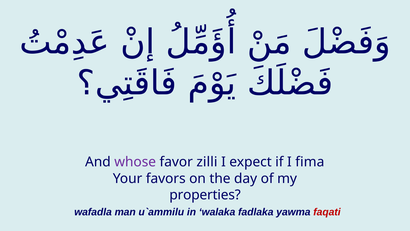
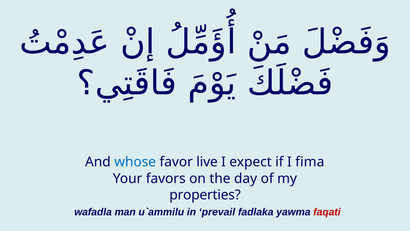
whose colour: purple -> blue
zilli: zilli -> live
walaka: walaka -> prevail
